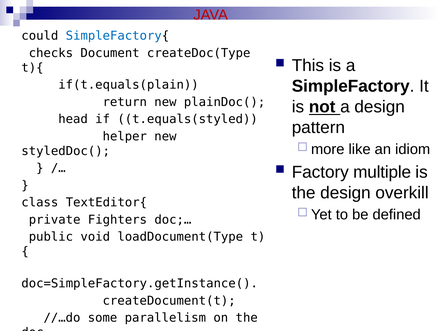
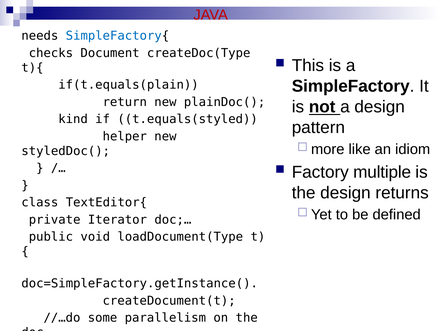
could: could -> needs
head: head -> kind
overkill: overkill -> returns
Fighters: Fighters -> Iterator
